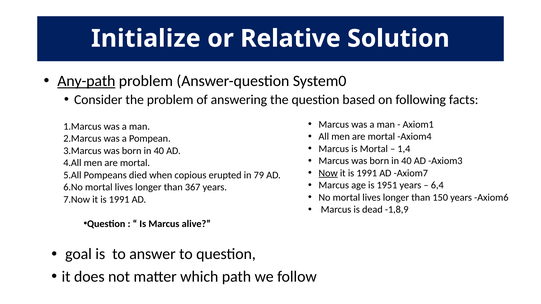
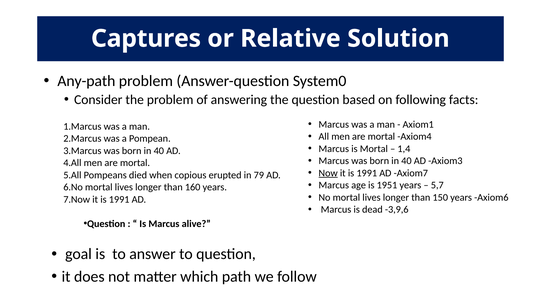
Initialize: Initialize -> Captures
Any-path underline: present -> none
6,4: 6,4 -> 5,7
367: 367 -> 160
-1,8,9: -1,8,9 -> -3,9,6
